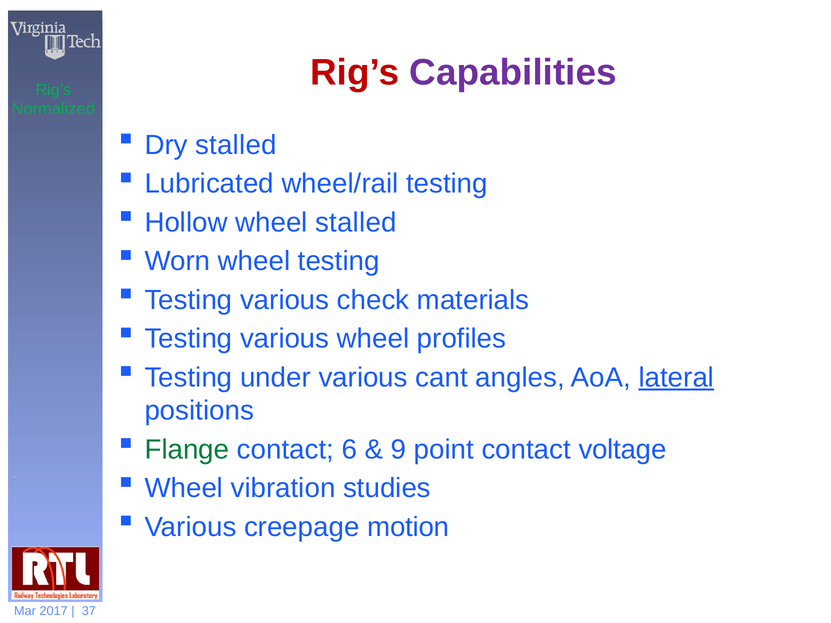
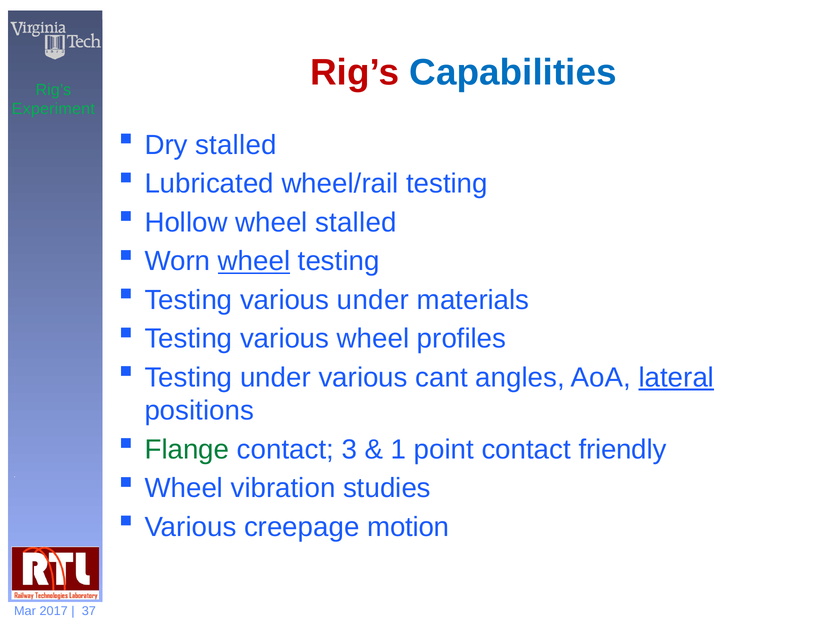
Capabilities colour: purple -> blue
Normalized: Normalized -> Experiment
wheel at (254, 261) underline: none -> present
various check: check -> under
6: 6 -> 3
9: 9 -> 1
voltage: voltage -> friendly
